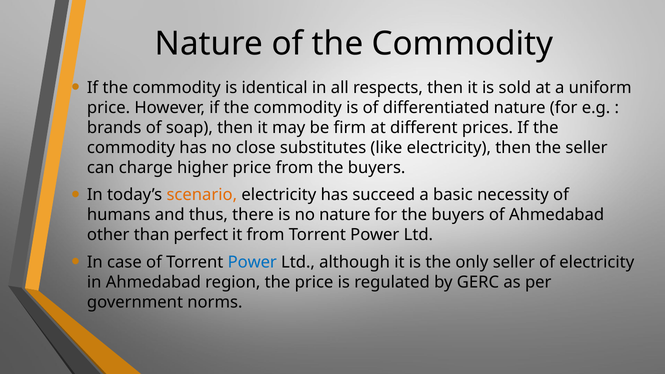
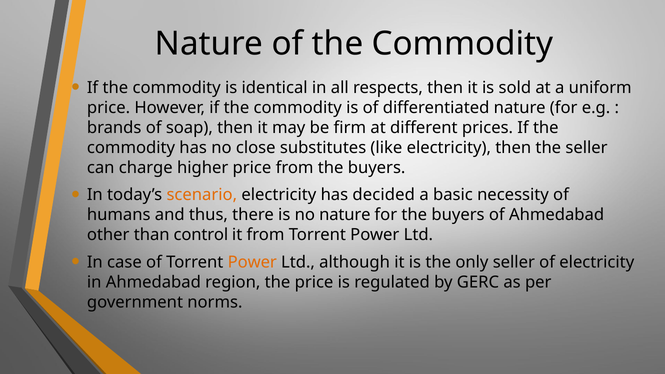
succeed: succeed -> decided
perfect: perfect -> control
Power at (252, 262) colour: blue -> orange
